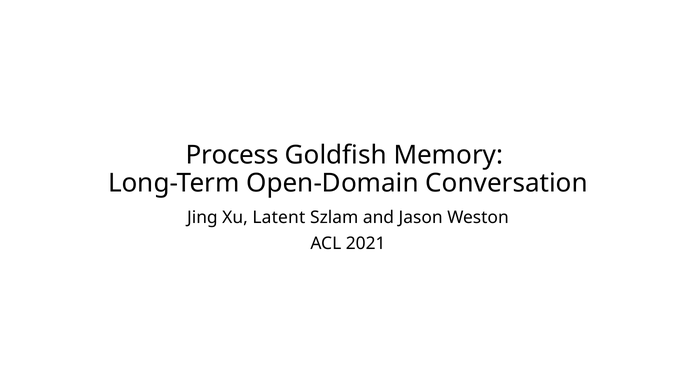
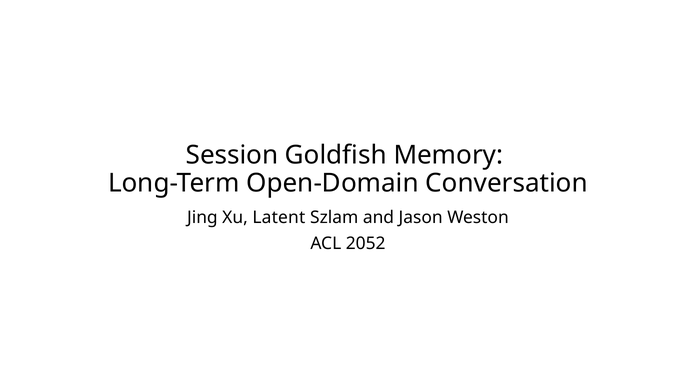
Process: Process -> Session
2021: 2021 -> 2052
